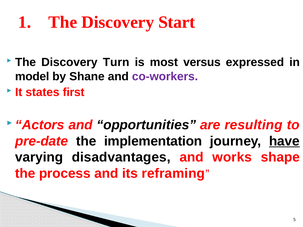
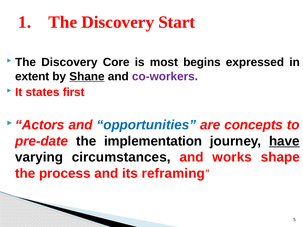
Turn: Turn -> Core
versus: versus -> begins
model: model -> extent
Shane underline: none -> present
opportunities colour: black -> blue
resulting: resulting -> concepts
disadvantages: disadvantages -> circumstances
